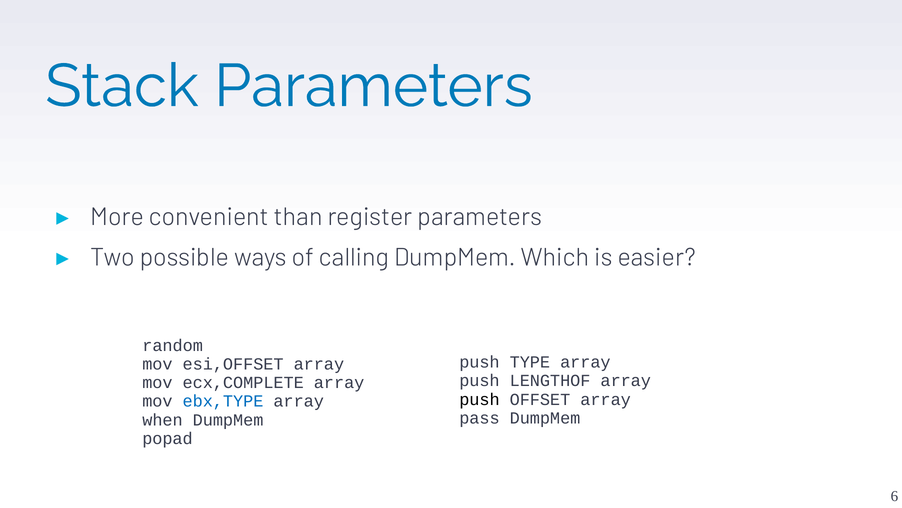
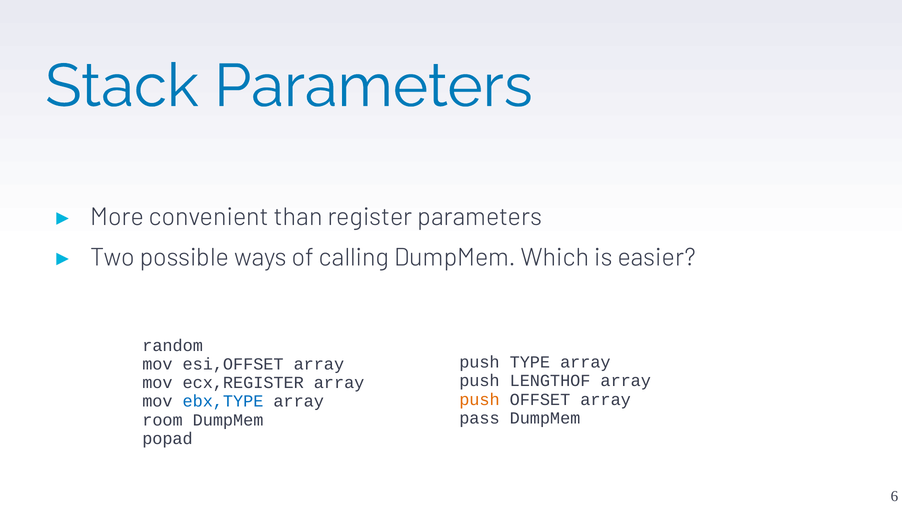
ecx,COMPLETE: ecx,COMPLETE -> ecx,REGISTER
push at (479, 399) colour: black -> orange
when: when -> room
